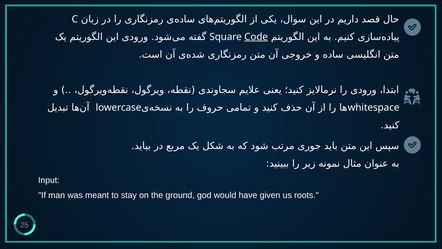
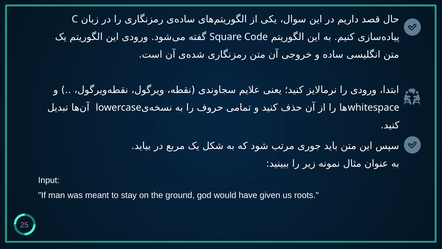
Code underline: present -> none
